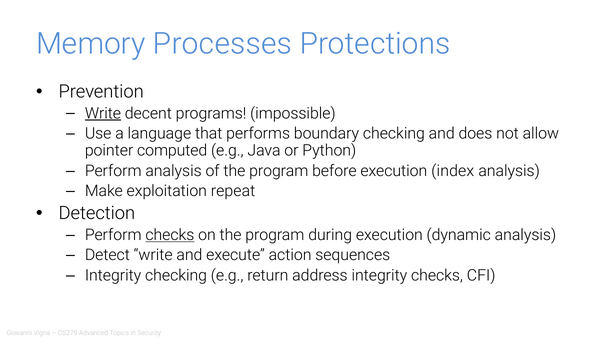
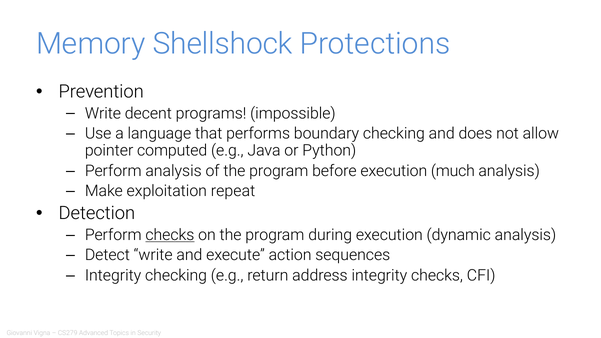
Processes: Processes -> Shellshock
Write at (103, 113) underline: present -> none
index: index -> much
